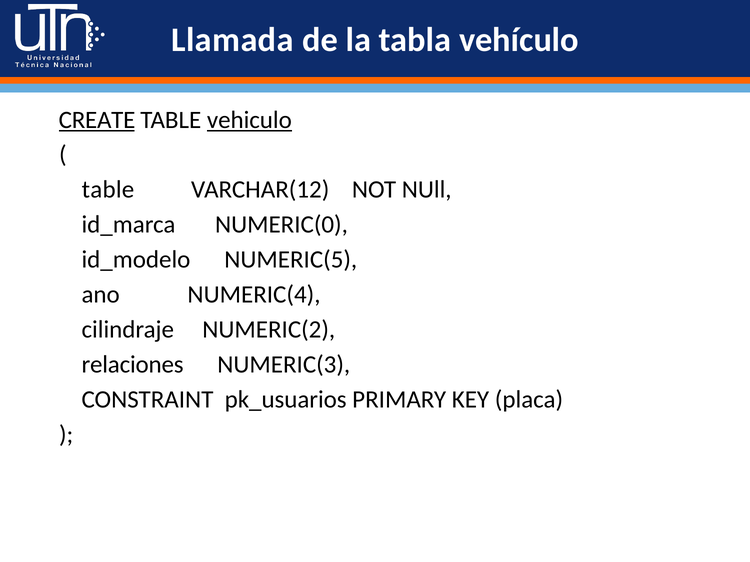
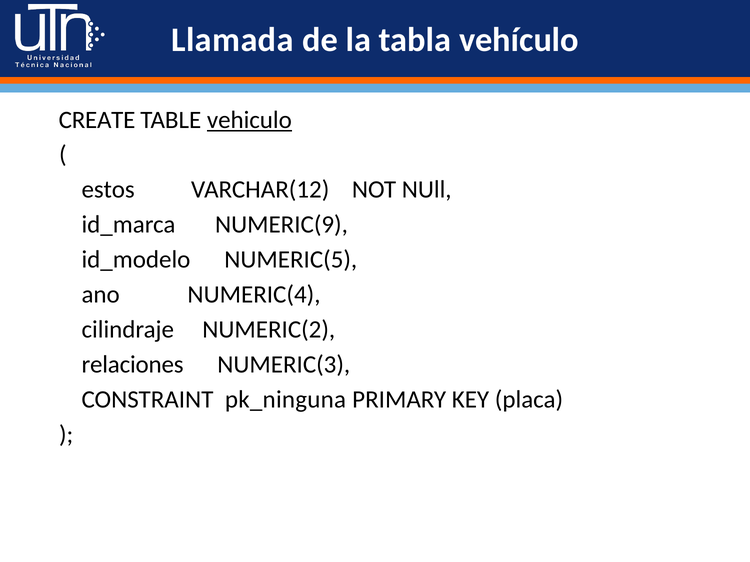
CREATE underline: present -> none
table at (108, 190): table -> estos
NUMERIC(0: NUMERIC(0 -> NUMERIC(9
pk_usuarios: pk_usuarios -> pk_ninguna
